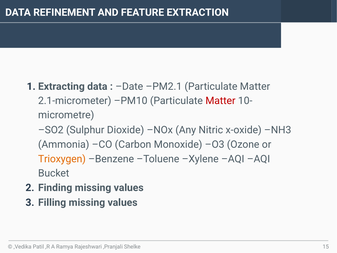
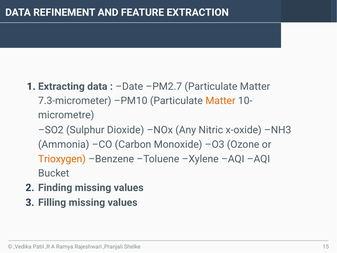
PM2.1: PM2.1 -> PM2.7
2.1-micrometer: 2.1-micrometer -> 7.3-micrometer
Matter at (220, 101) colour: red -> orange
